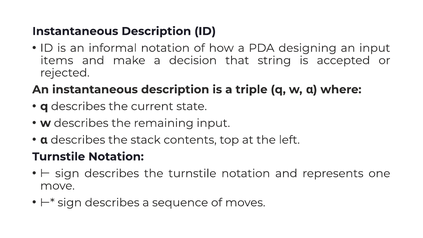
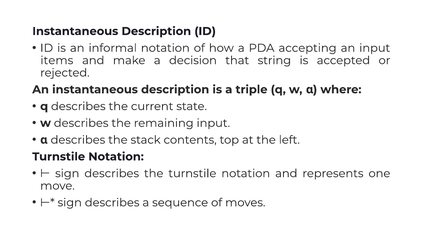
designing: designing -> accepting
